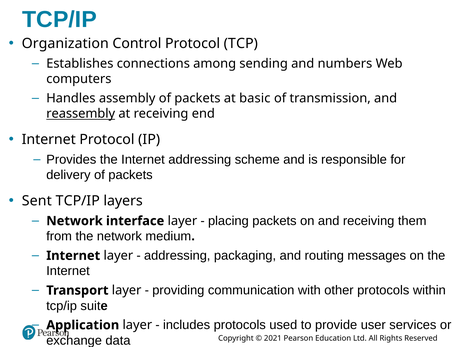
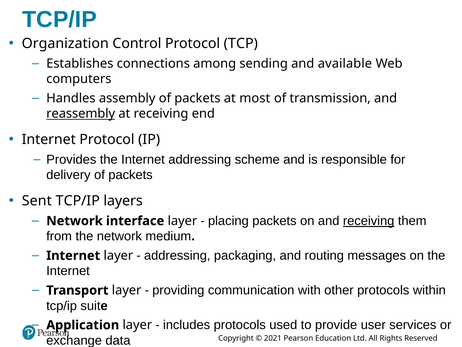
numbers: numbers -> available
basic: basic -> most
receiving at (369, 221) underline: none -> present
